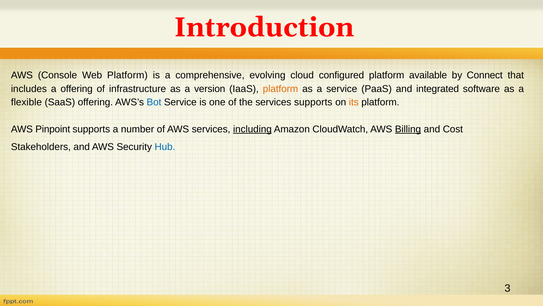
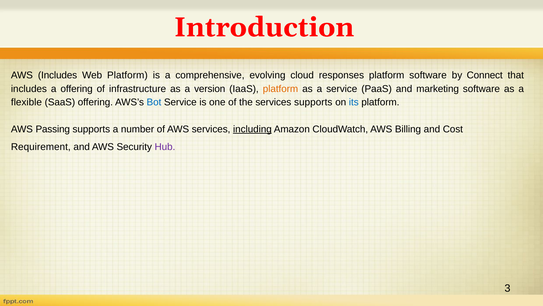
AWS Console: Console -> Includes
configured: configured -> responses
platform available: available -> software
integrated: integrated -> marketing
its colour: orange -> blue
Pinpoint: Pinpoint -> Passing
Billing underline: present -> none
Stakeholders: Stakeholders -> Requirement
Hub colour: blue -> purple
